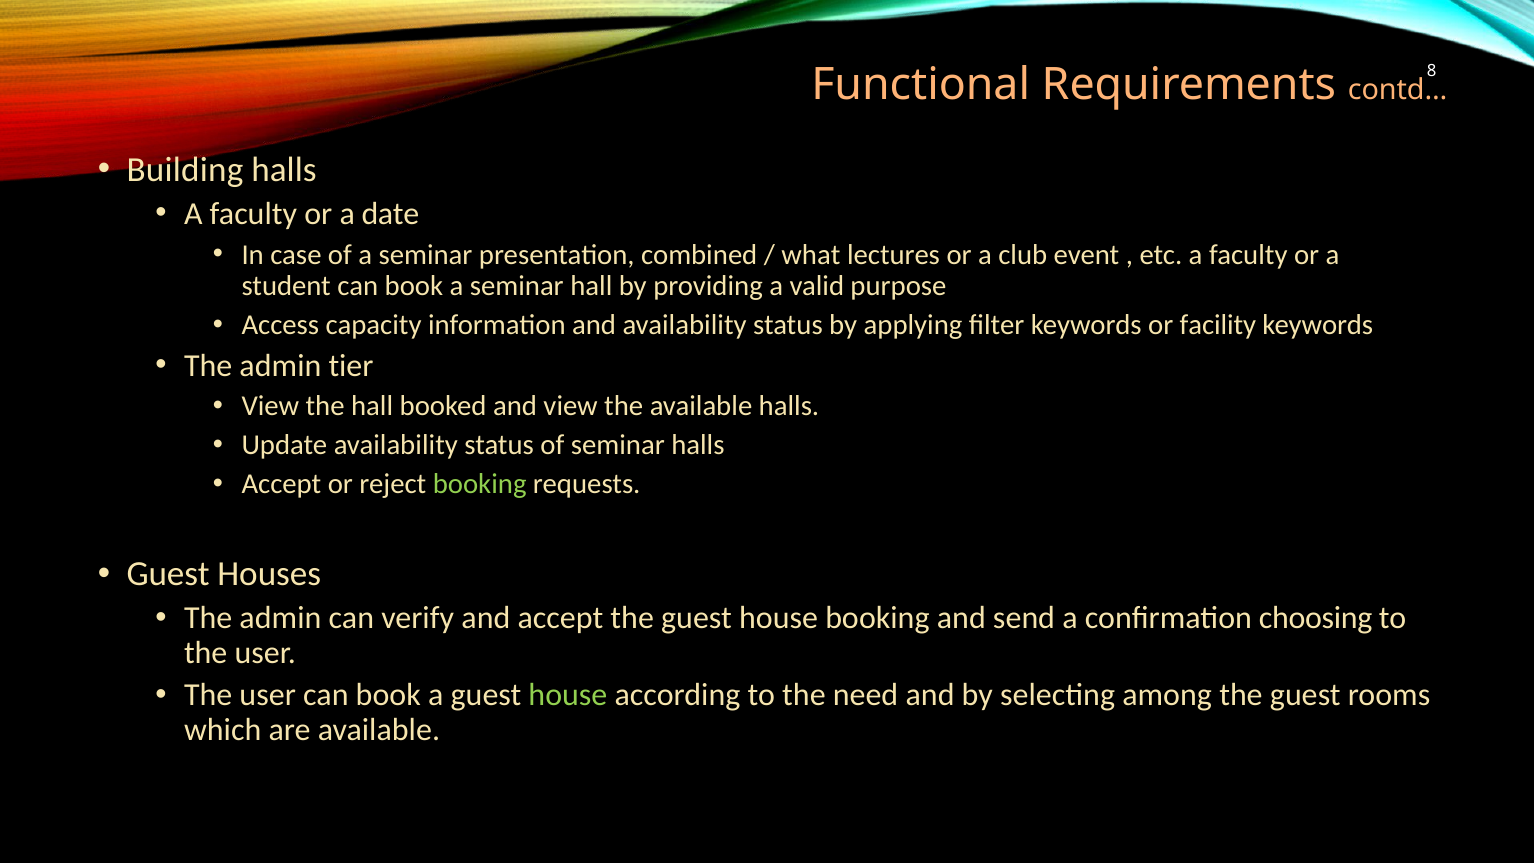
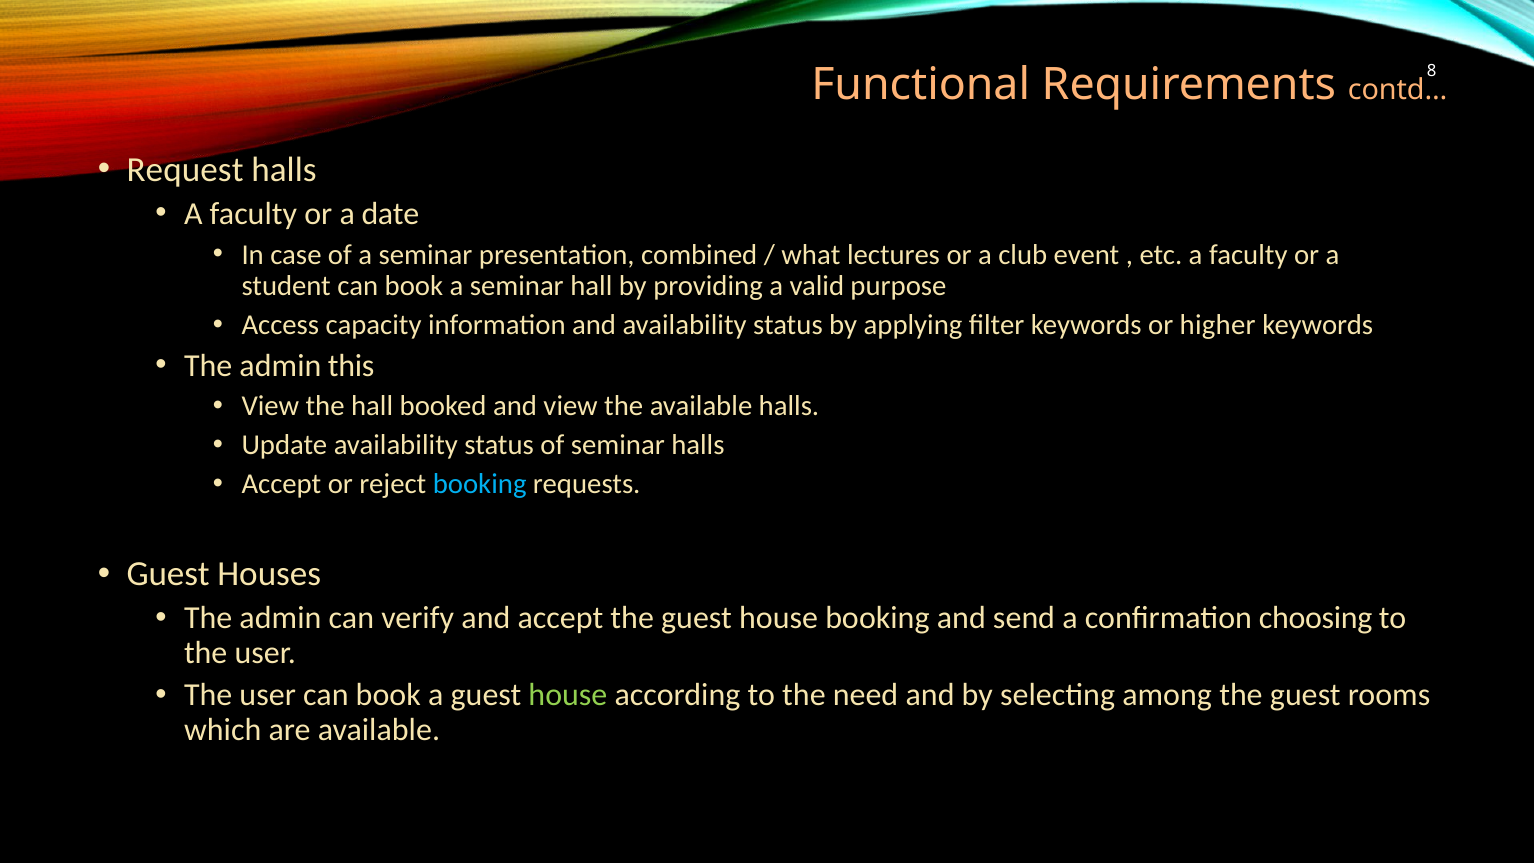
Building: Building -> Request
facility: facility -> higher
tier: tier -> this
booking at (480, 484) colour: light green -> light blue
